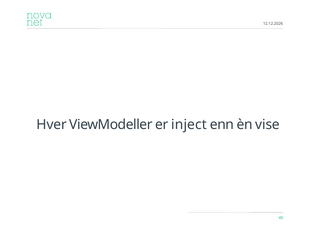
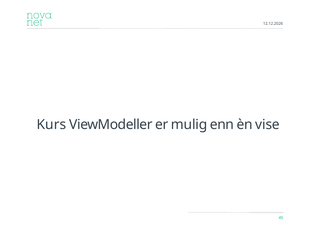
Hver: Hver -> Kurs
inject: inject -> mulig
